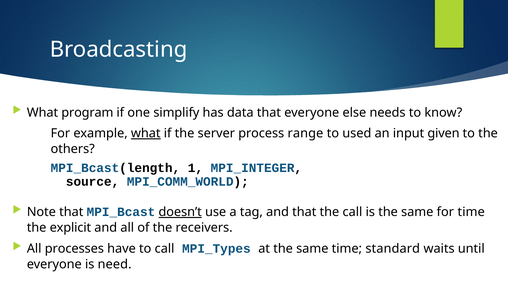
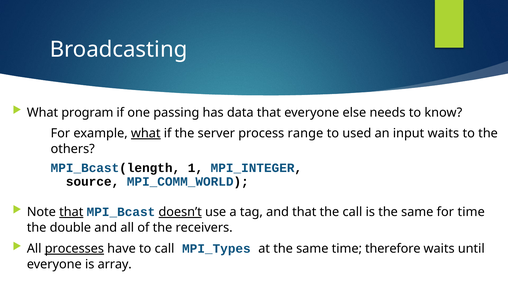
simplify: simplify -> passing
input given: given -> waits
that at (71, 212) underline: none -> present
explicit: explicit -> double
processes underline: none -> present
standard: standard -> therefore
need: need -> array
